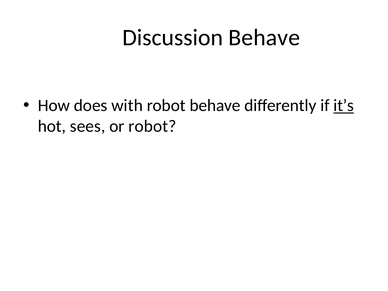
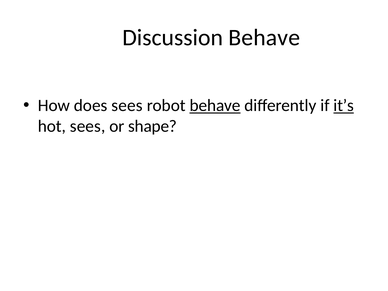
does with: with -> sees
behave at (215, 106) underline: none -> present
or robot: robot -> shape
